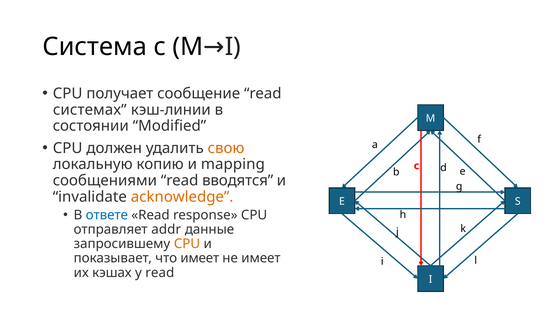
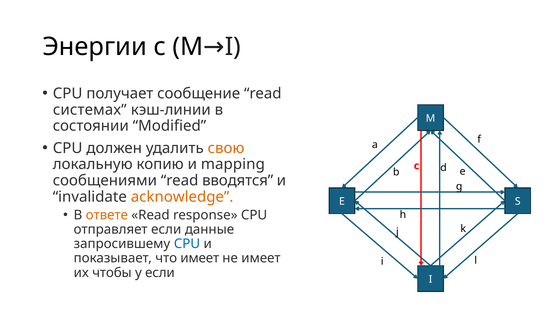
Система: Система -> Энергии
ответе colour: blue -> orange
отправляет addr: addr -> если
CPU at (187, 244) colour: orange -> blue
кэшах: кэшах -> чтобы
у read: read -> если
